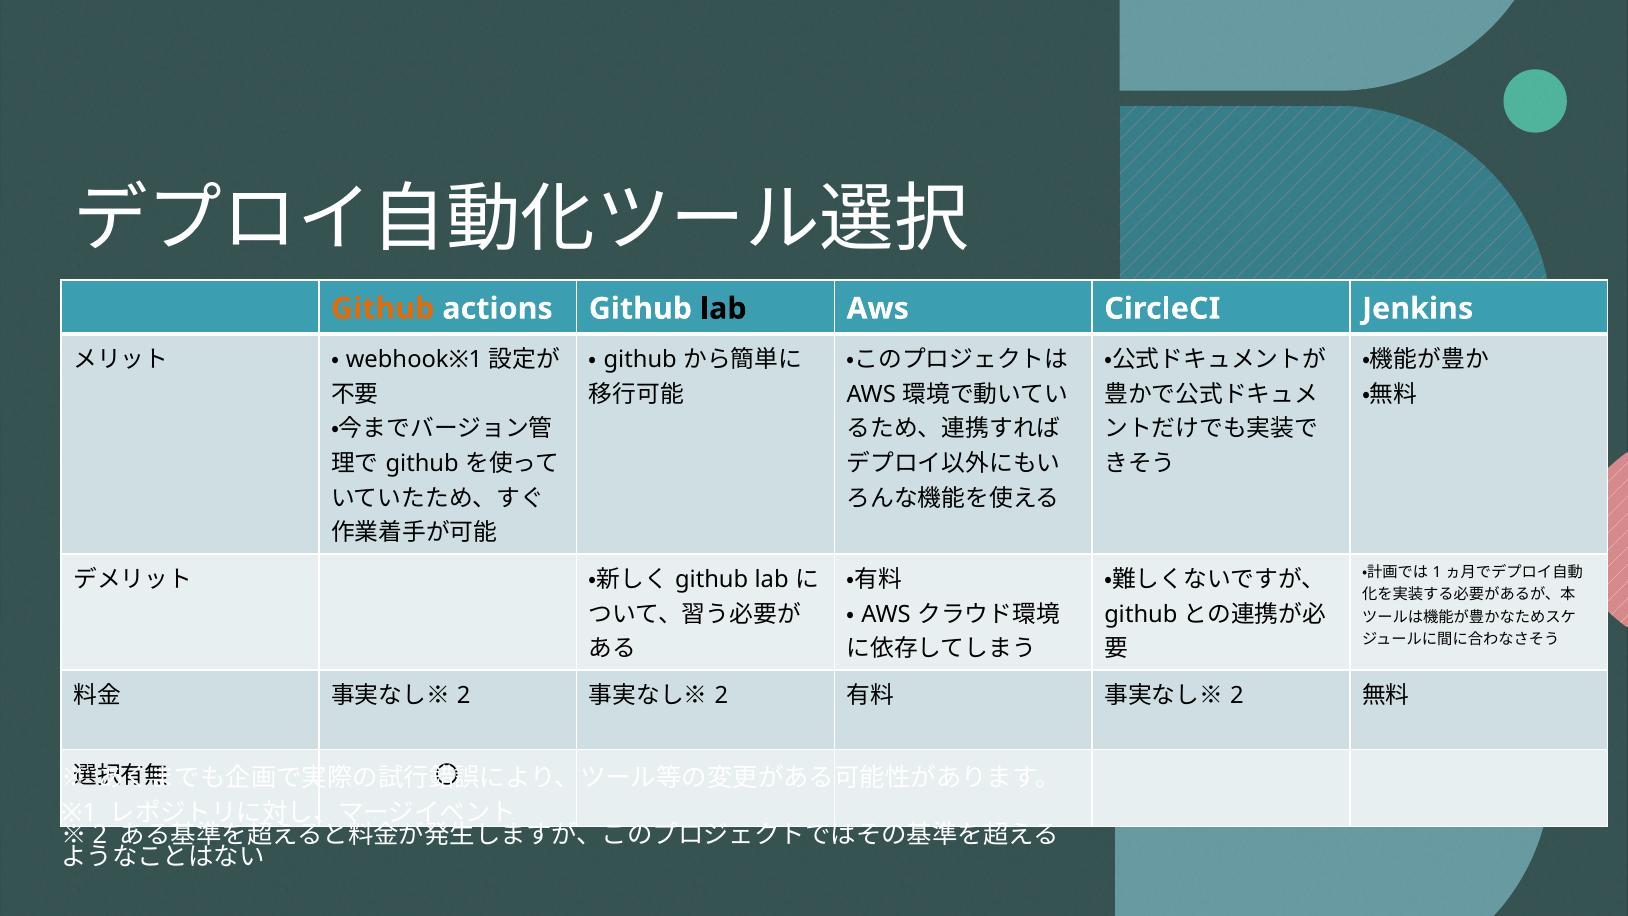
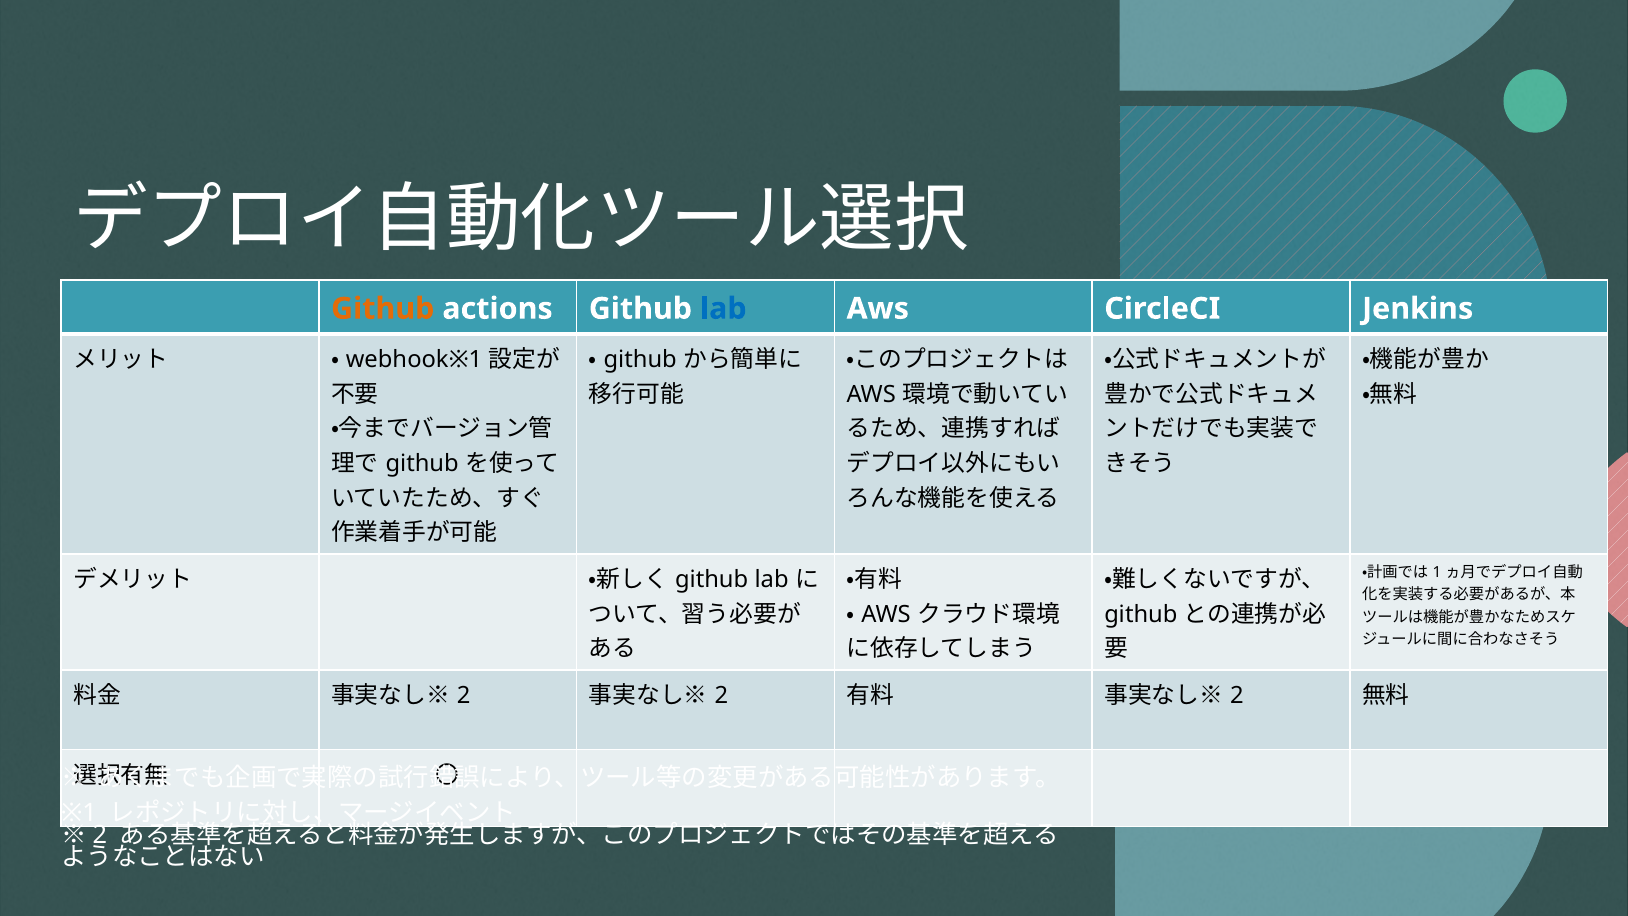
lab at (723, 309) colour: black -> blue
